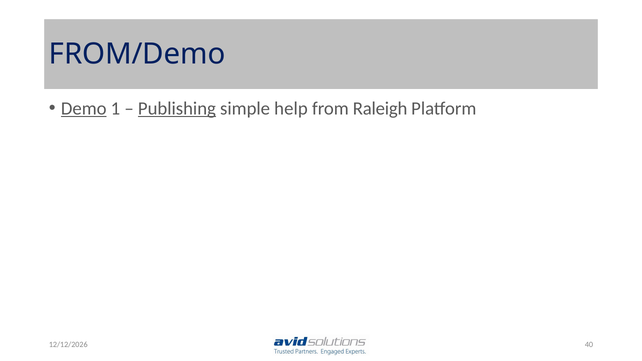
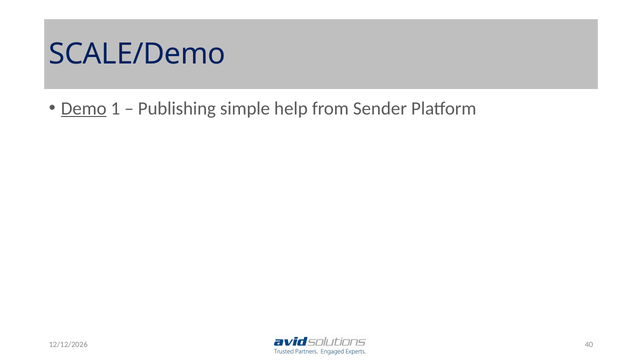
FROM/Demo: FROM/Demo -> SCALE/Demo
Publishing underline: present -> none
Raleigh: Raleigh -> Sender
